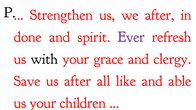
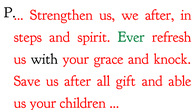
done: done -> steps
Ever colour: purple -> green
clergy: clergy -> knock
like: like -> gift
